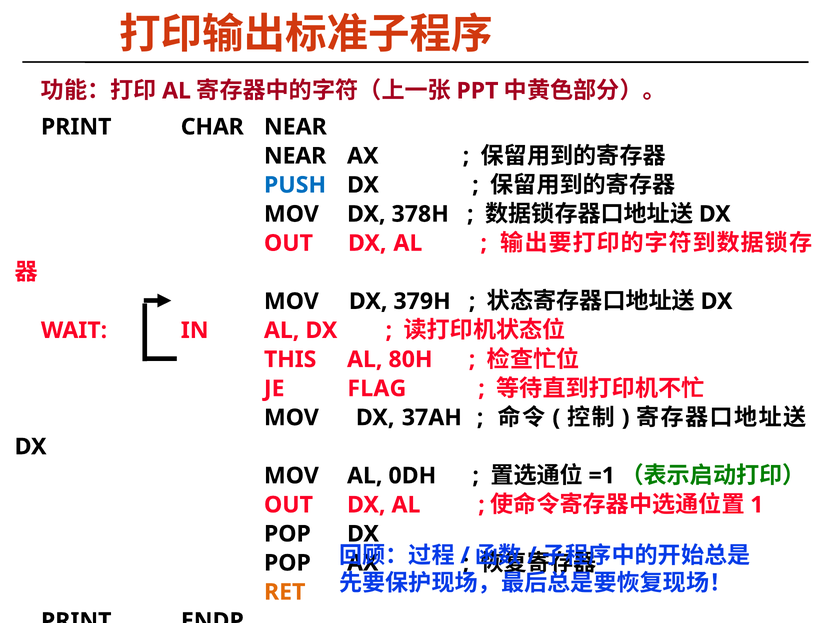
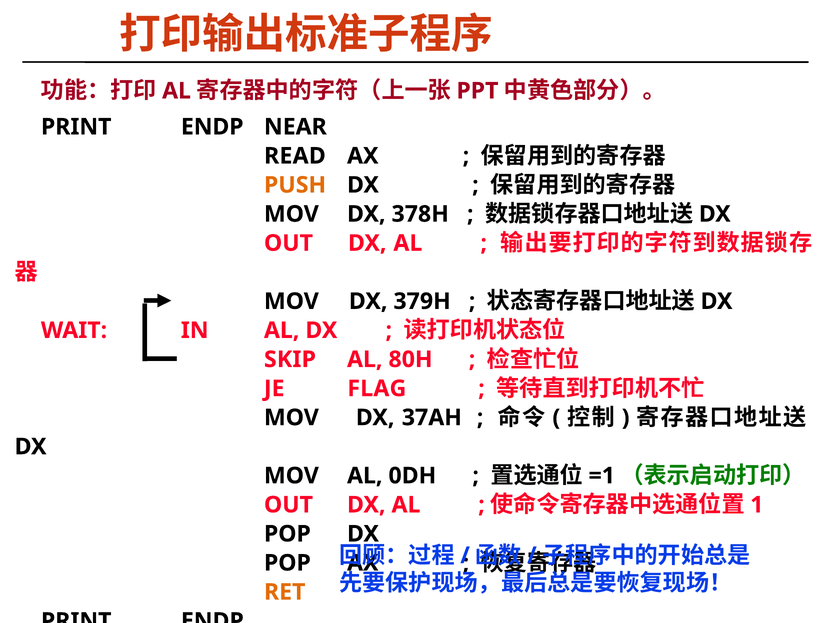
CHAR at (212, 127): CHAR -> ENDP
NEAR at (295, 156): NEAR -> READ
PUSH colour: blue -> orange
THIS: THIS -> SKIP
